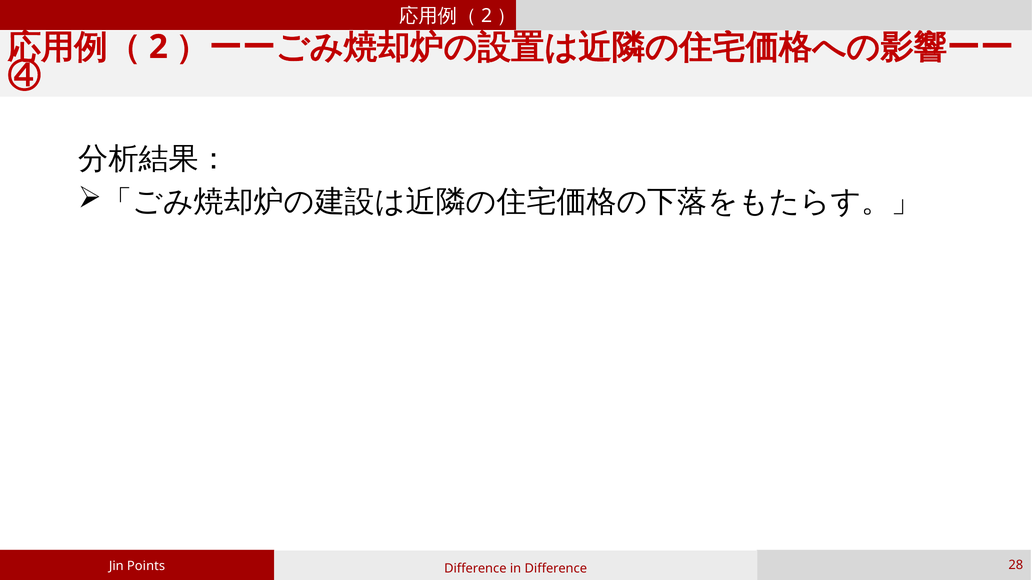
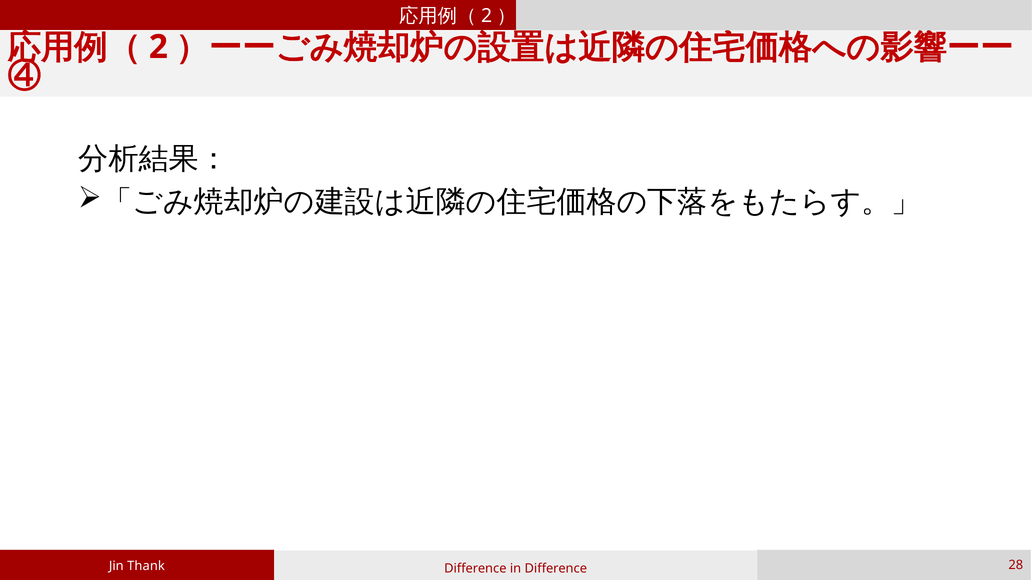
Points: Points -> Thank
